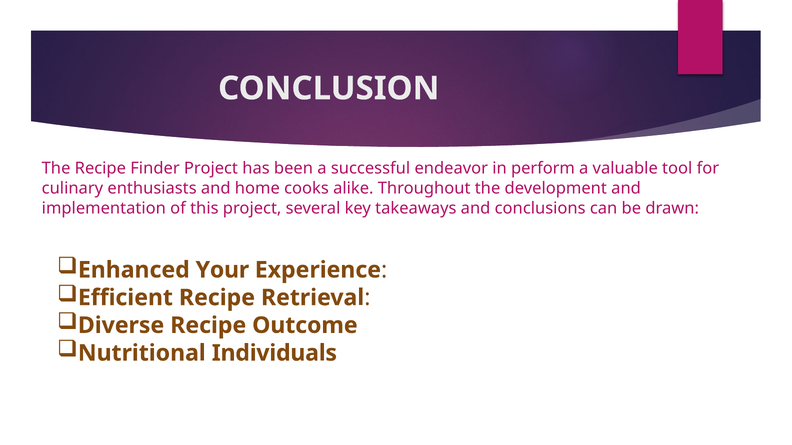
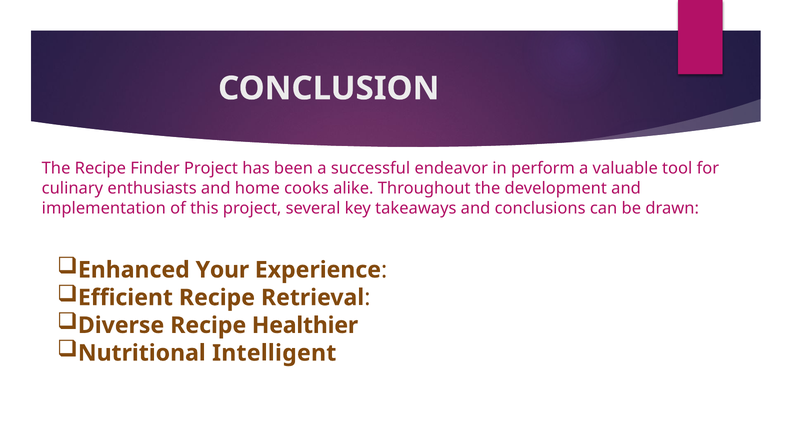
Outcome: Outcome -> Healthier
Individuals: Individuals -> Intelligent
